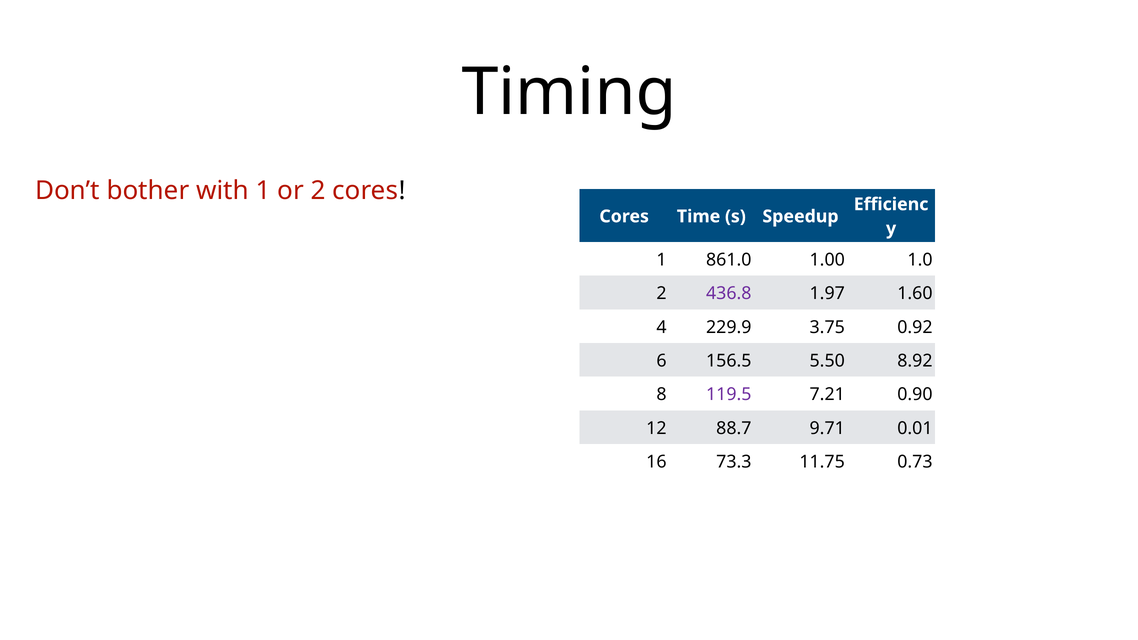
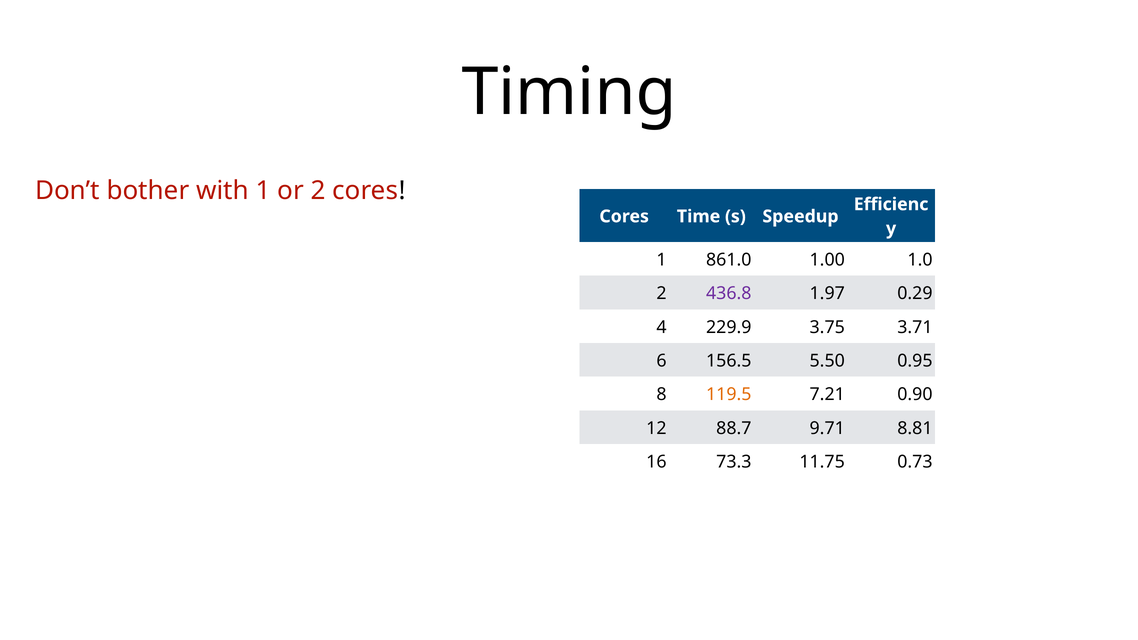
1.60: 1.60 -> 0.29
0.92: 0.92 -> 3.71
8.92: 8.92 -> 0.95
119.5 colour: purple -> orange
0.01: 0.01 -> 8.81
